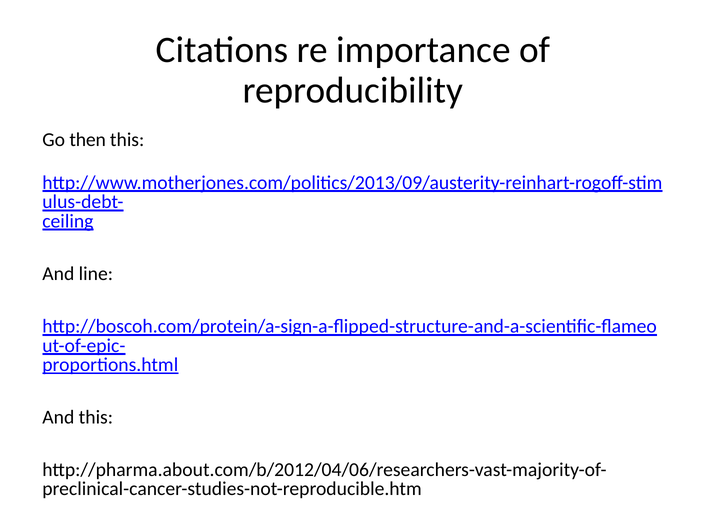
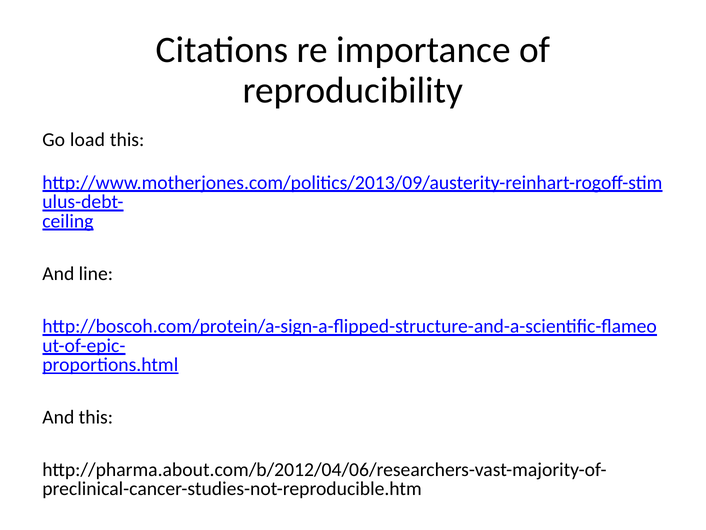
then: then -> load
